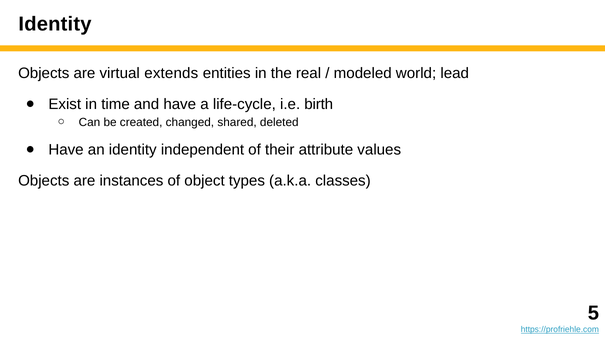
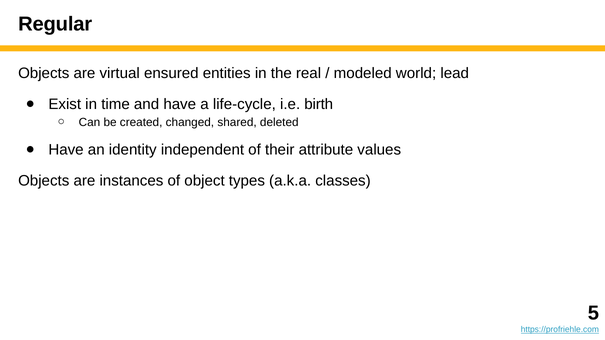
Identity at (55, 24): Identity -> Regular
extends: extends -> ensured
